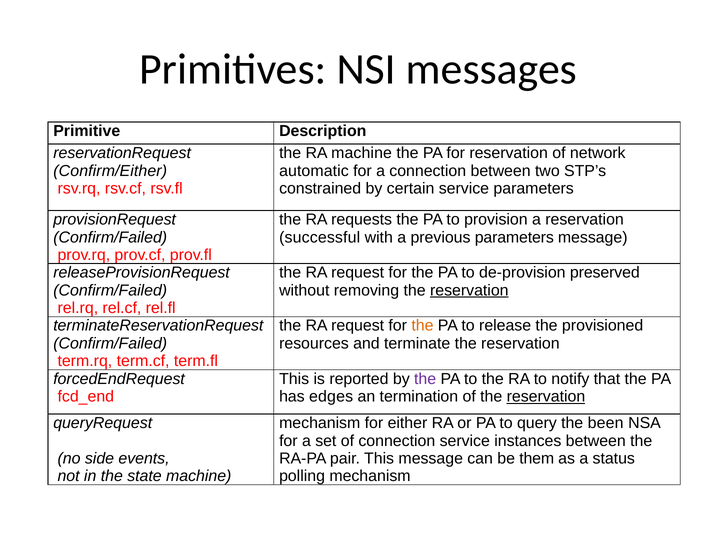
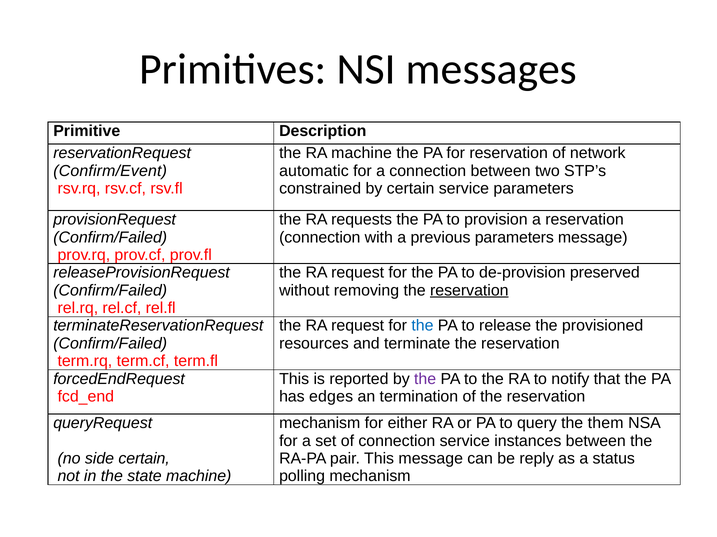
Confirm/Either: Confirm/Either -> Confirm/Event
successful at (320, 238): successful -> connection
the at (422, 326) colour: orange -> blue
reservation at (546, 397) underline: present -> none
been: been -> them
side events: events -> certain
them: them -> reply
